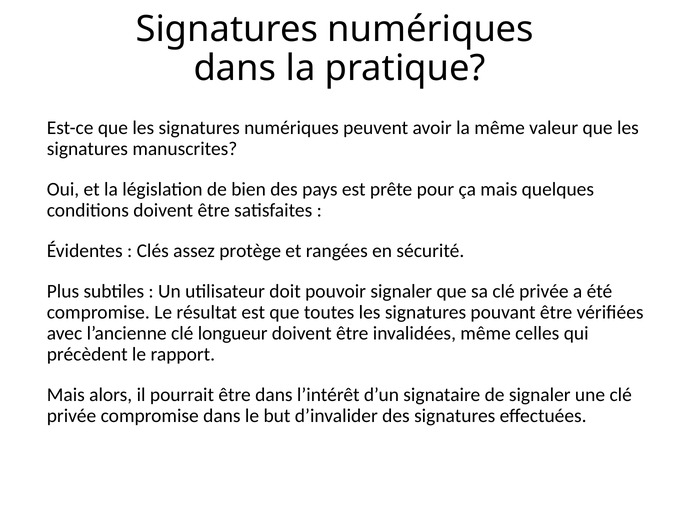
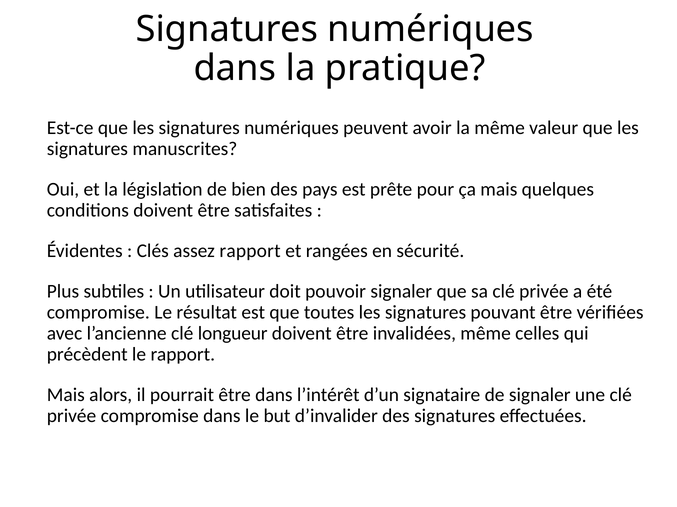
assez protège: protège -> rapport
